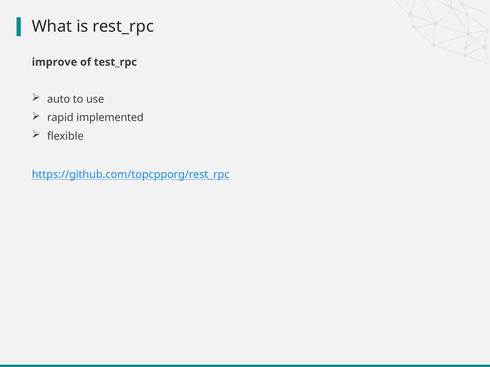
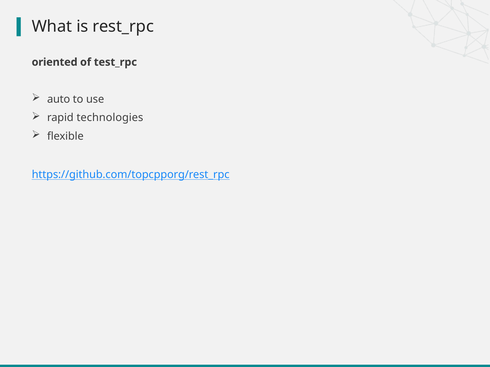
improve: improve -> oriented
implemented: implemented -> technologies
